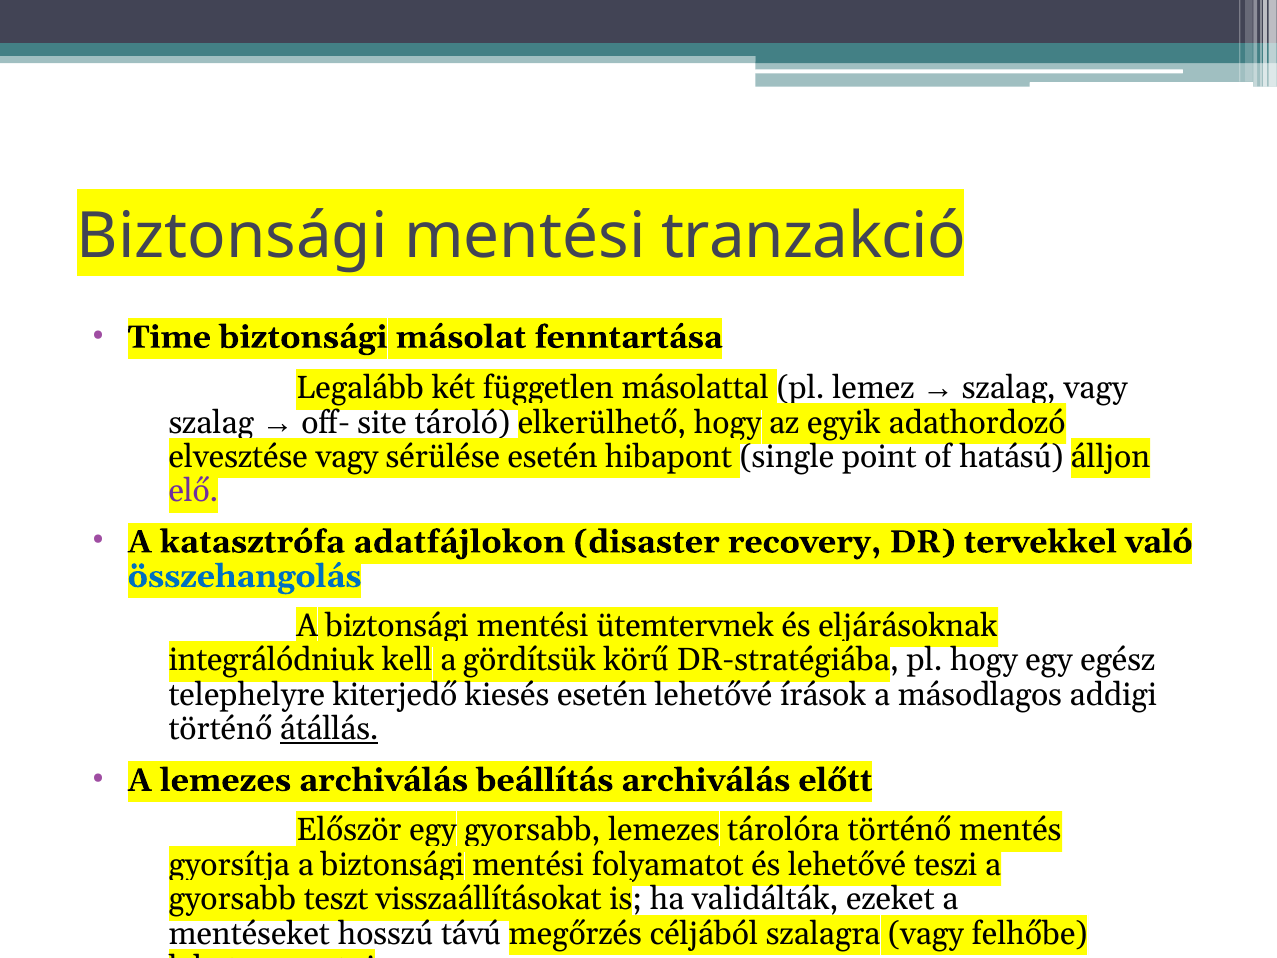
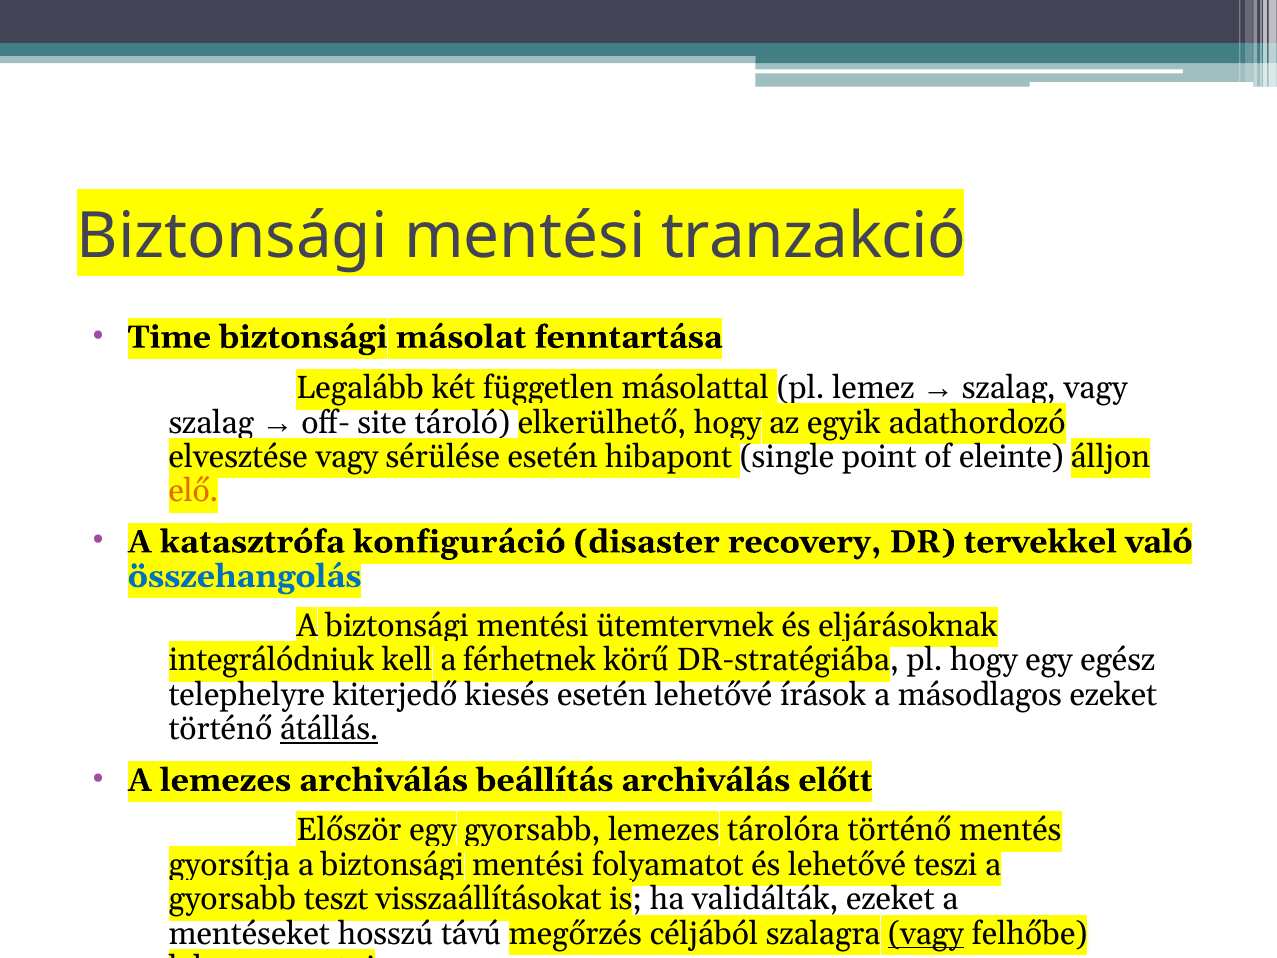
hatású: hatású -> eleinte
elő colour: purple -> orange
adatfájlokon: adatfájlokon -> konfiguráció
gördítsük: gördítsük -> férhetnek
másodlagos addigi: addigi -> ezeket
vagy at (926, 933) underline: none -> present
